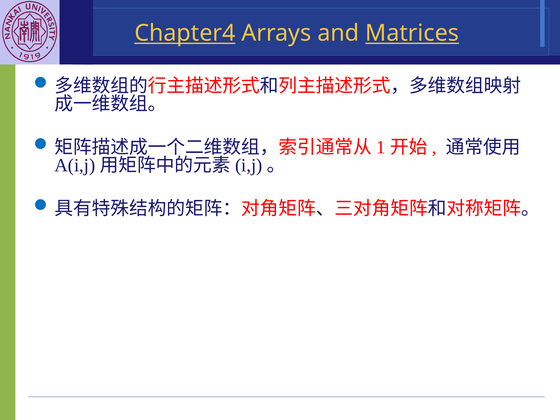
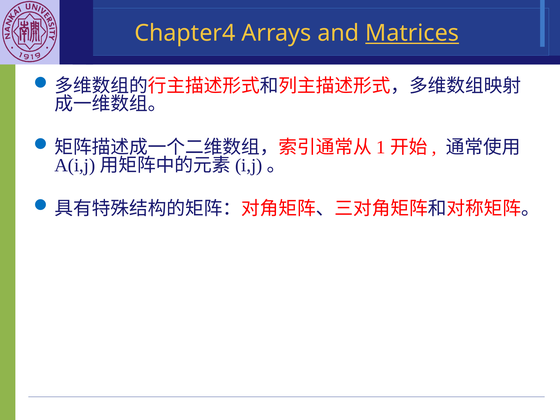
Chapter4 underline: present -> none
